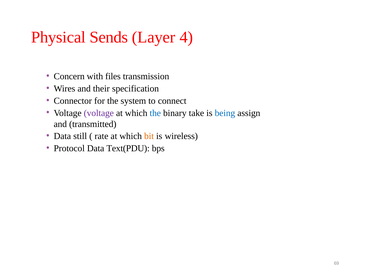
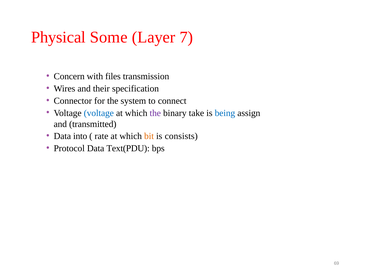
Sends: Sends -> Some
4: 4 -> 7
voltage at (99, 113) colour: purple -> blue
the at (155, 113) colour: blue -> purple
still: still -> into
wireless: wireless -> consists
